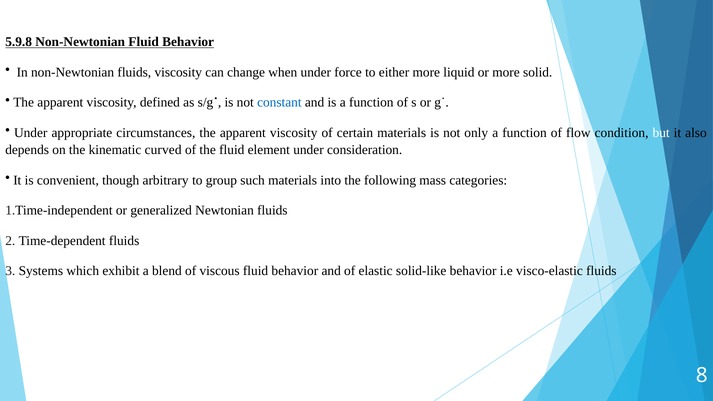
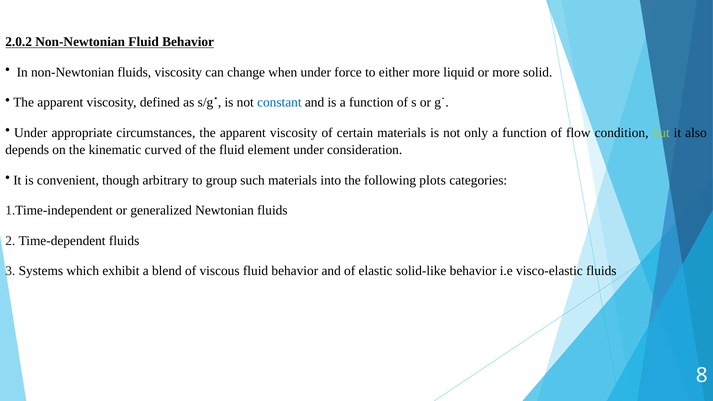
5.9.8: 5.9.8 -> 2.0.2
but colour: white -> light green
mass: mass -> plots
